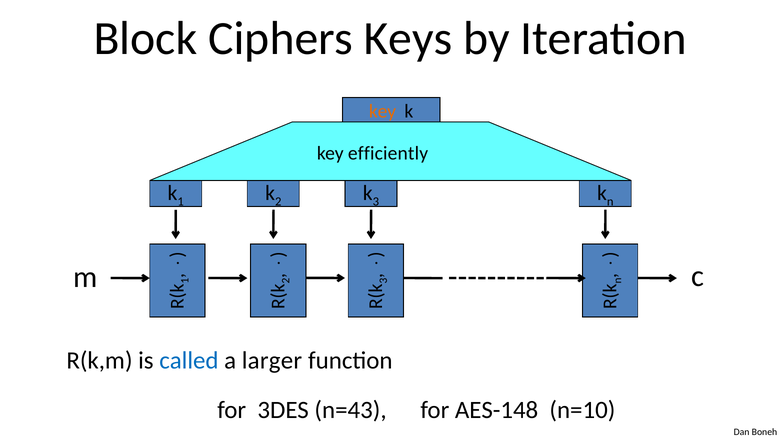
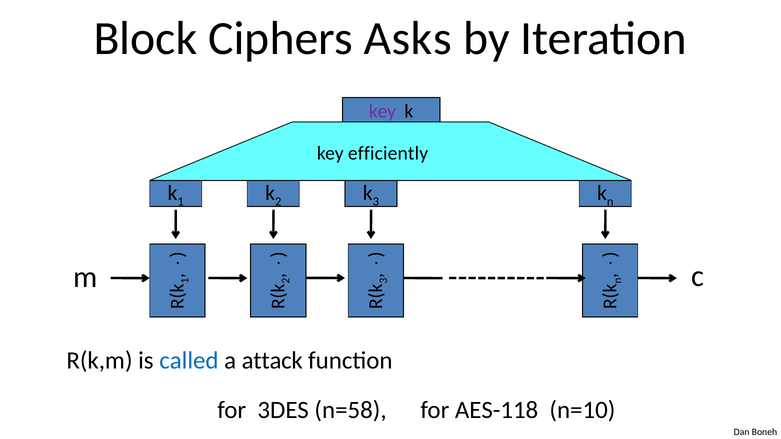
Keys: Keys -> Asks
key at (382, 111) colour: orange -> purple
larger: larger -> attack
n=43: n=43 -> n=58
AES-148: AES-148 -> AES-118
